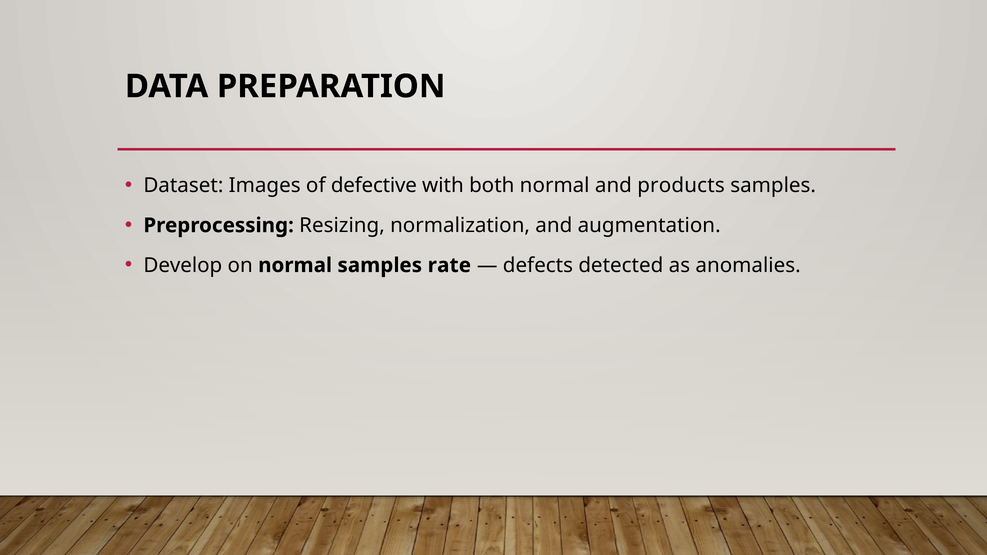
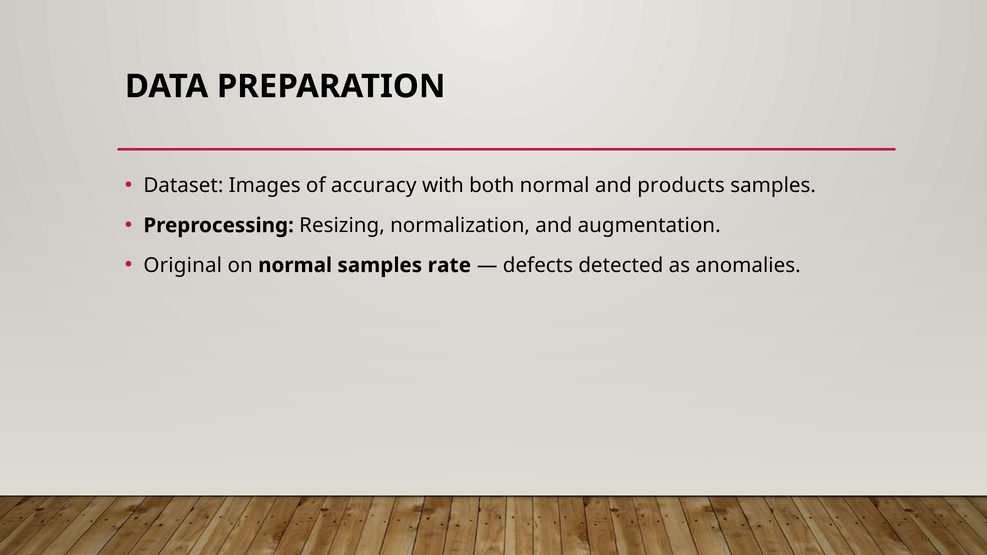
defective: defective -> accuracy
Develop: Develop -> Original
